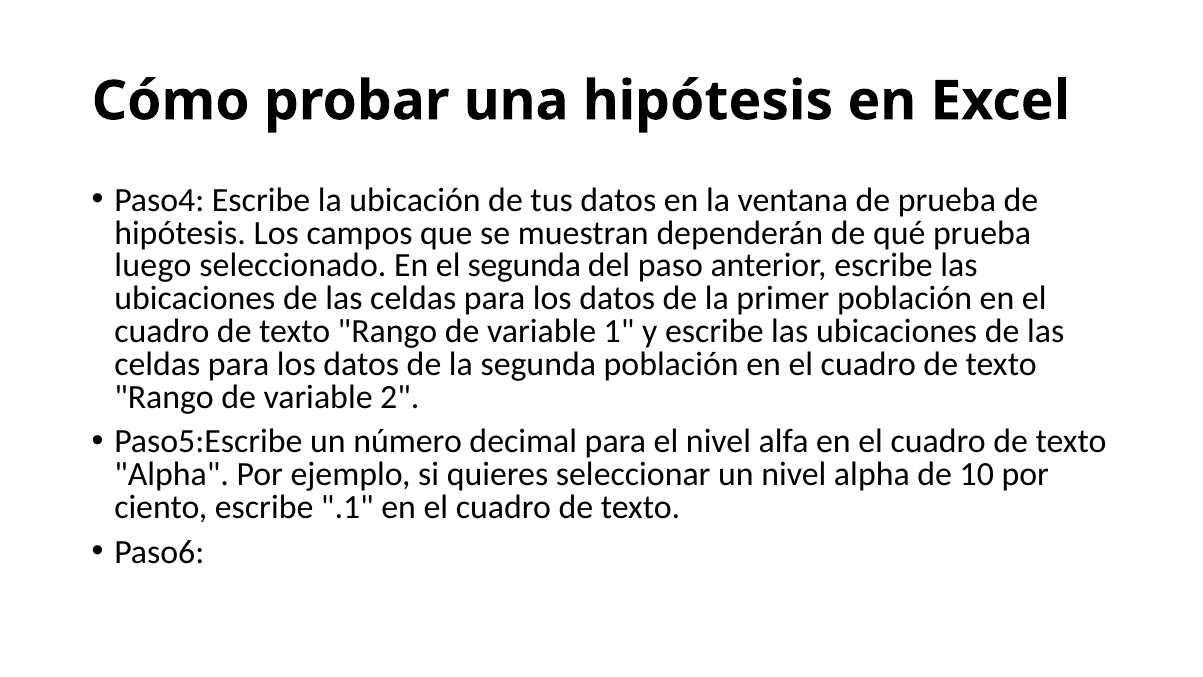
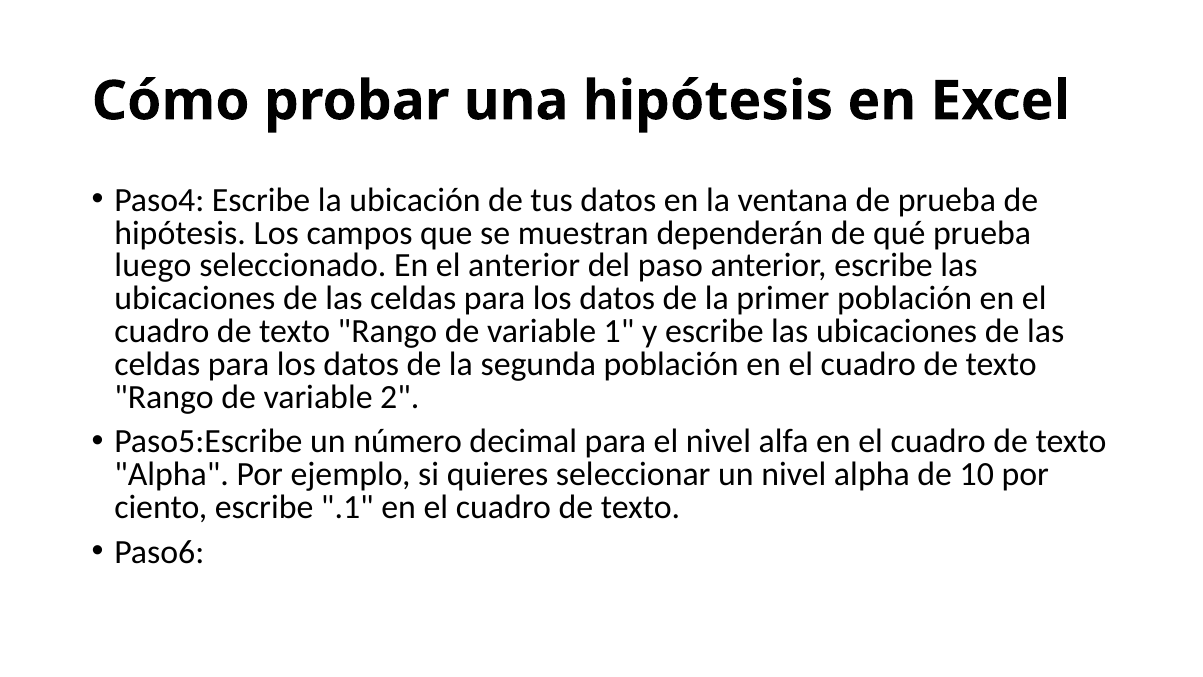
el segunda: segunda -> anterior
